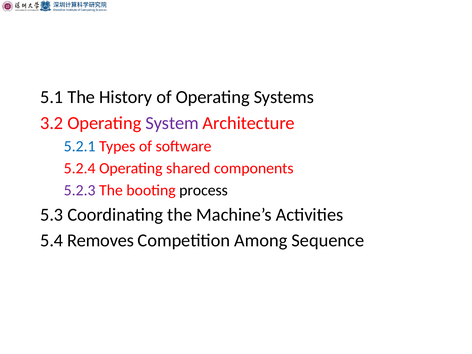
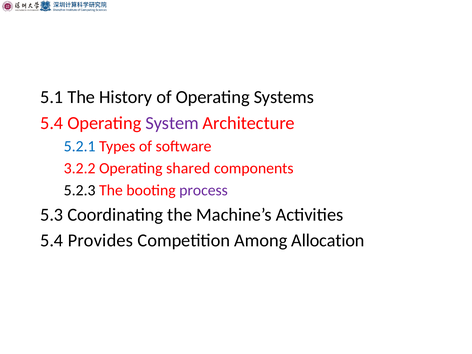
3.2 at (52, 123): 3.2 -> 5.4
5.2.4: 5.2.4 -> 3.2.2
5.2.3 colour: purple -> black
process colour: black -> purple
Removes: Removes -> Provides
Sequence: Sequence -> Allocation
